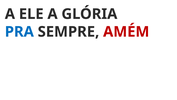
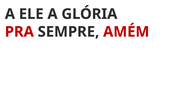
PRA colour: blue -> red
